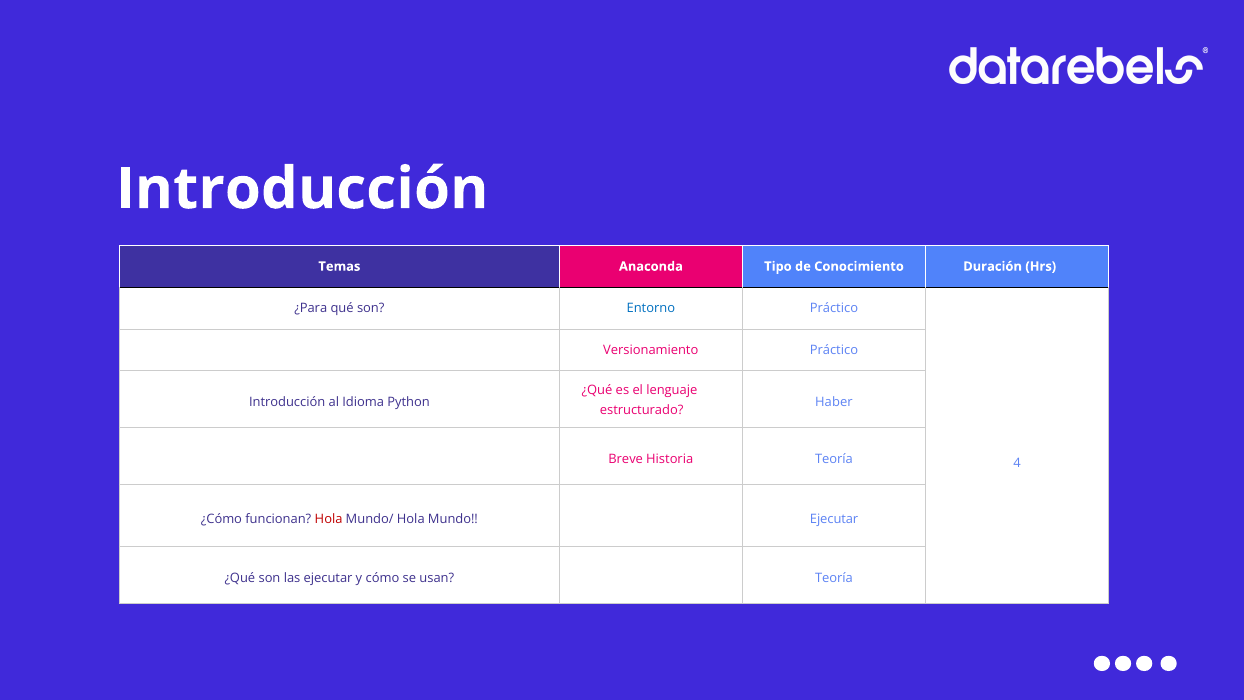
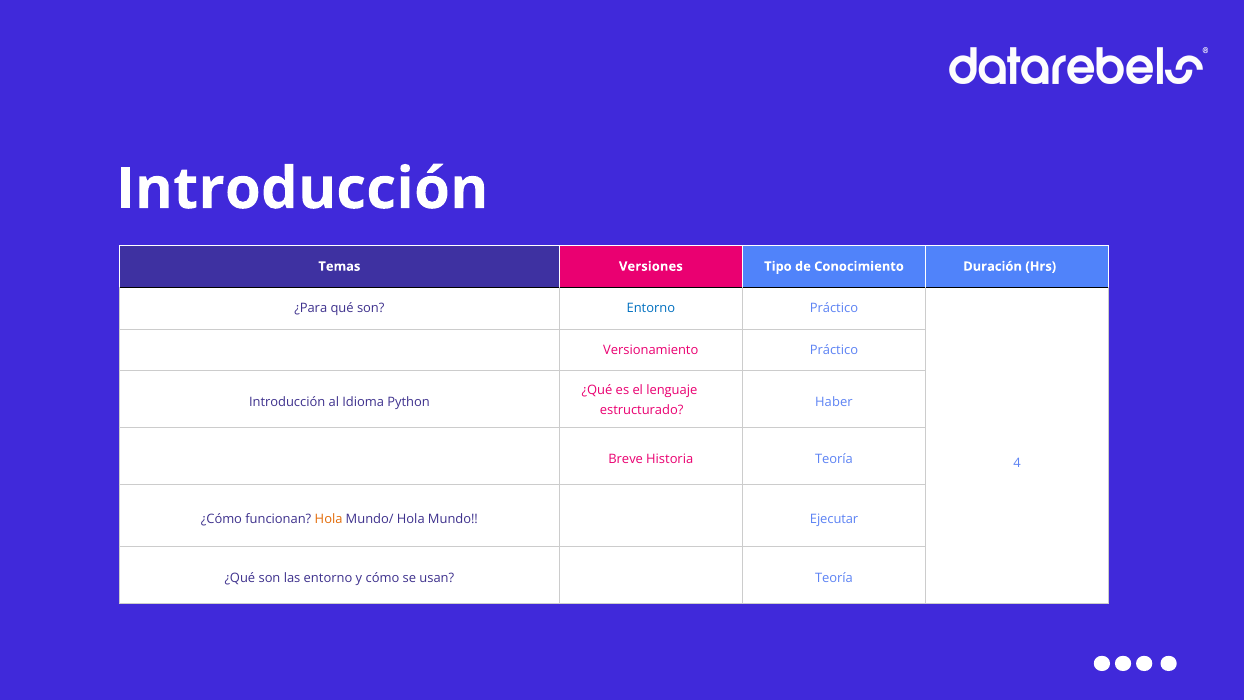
Anaconda: Anaconda -> Versiones
Hola at (329, 519) colour: red -> orange
las ejecutar: ejecutar -> entorno
